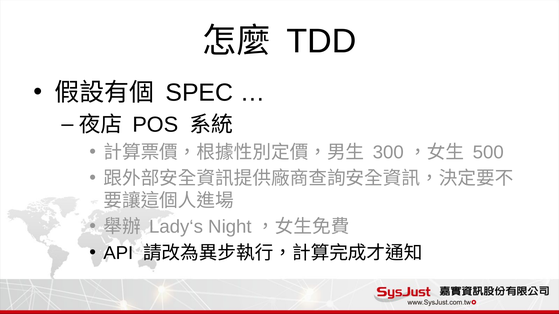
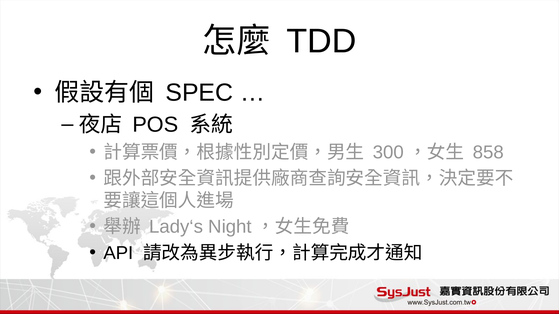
500: 500 -> 858
